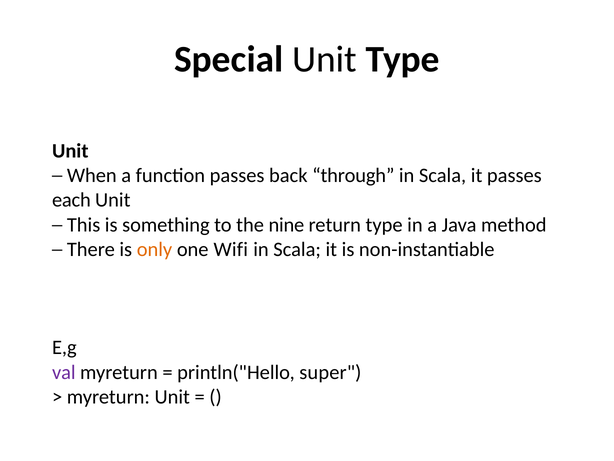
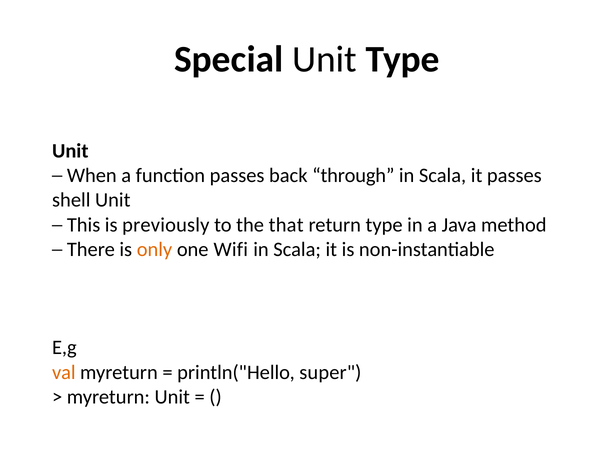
each: each -> shell
something: something -> previously
nine: nine -> that
val colour: purple -> orange
